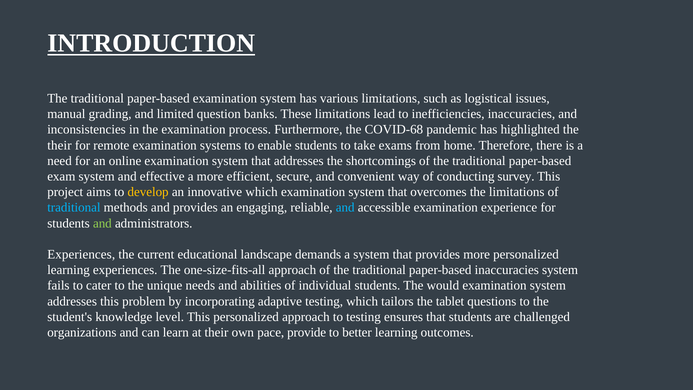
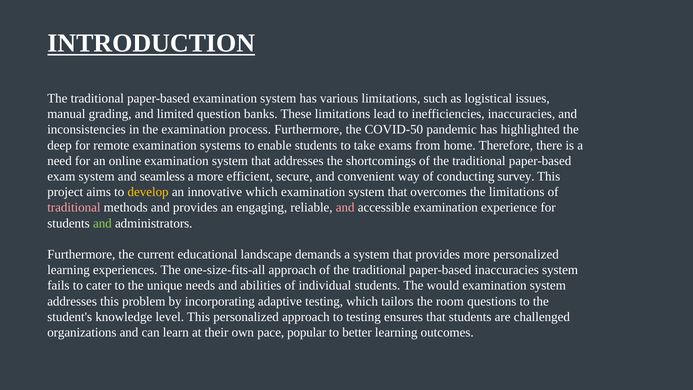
COVID-68: COVID-68 -> COVID-50
their at (59, 145): their -> deep
effective: effective -> seamless
traditional at (74, 208) colour: light blue -> pink
and at (345, 208) colour: light blue -> pink
Experiences at (81, 254): Experiences -> Furthermore
tablet: tablet -> room
provide: provide -> popular
